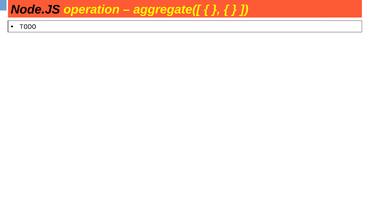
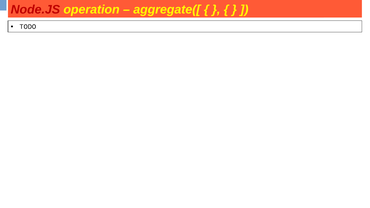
Node.JS colour: black -> red
